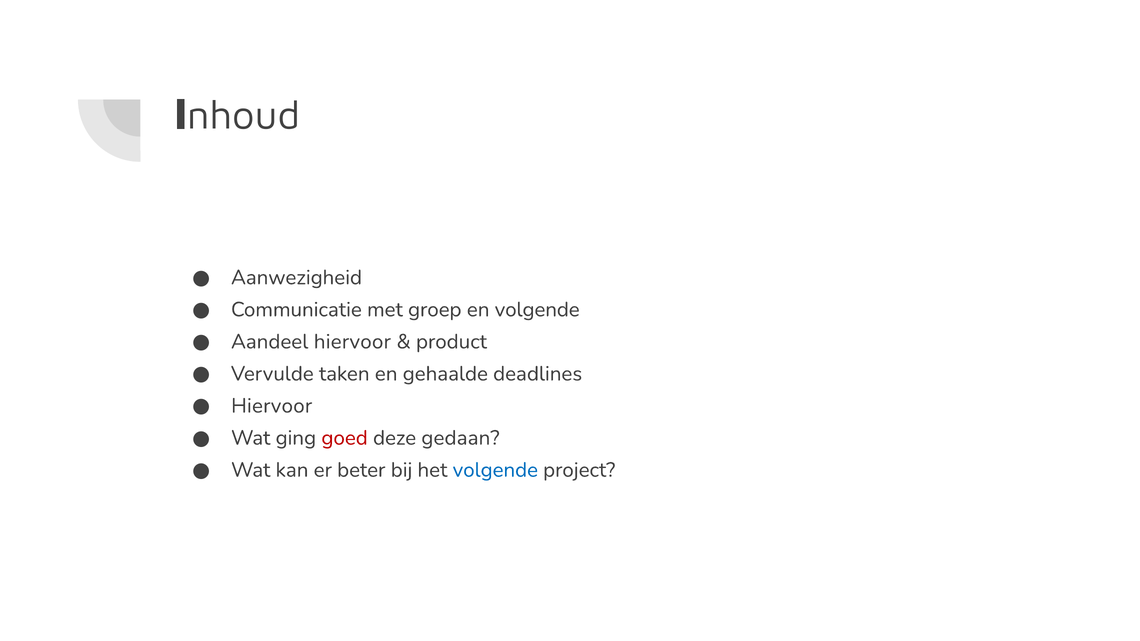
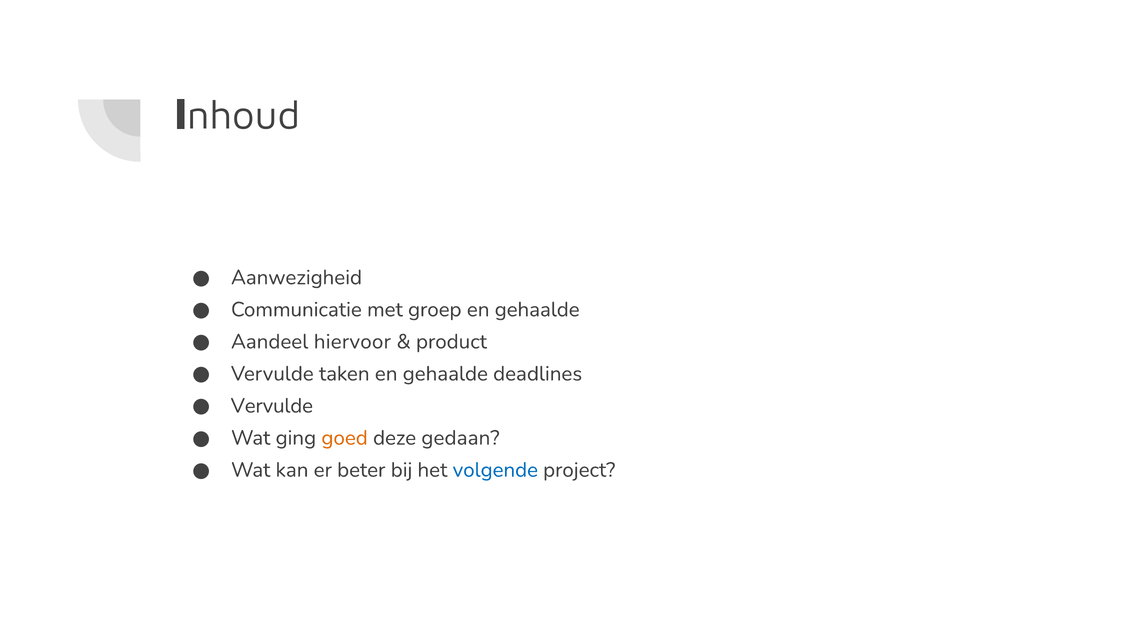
groep en volgende: volgende -> gehaalde
Hiervoor at (272, 406): Hiervoor -> Vervulde
goed colour: red -> orange
